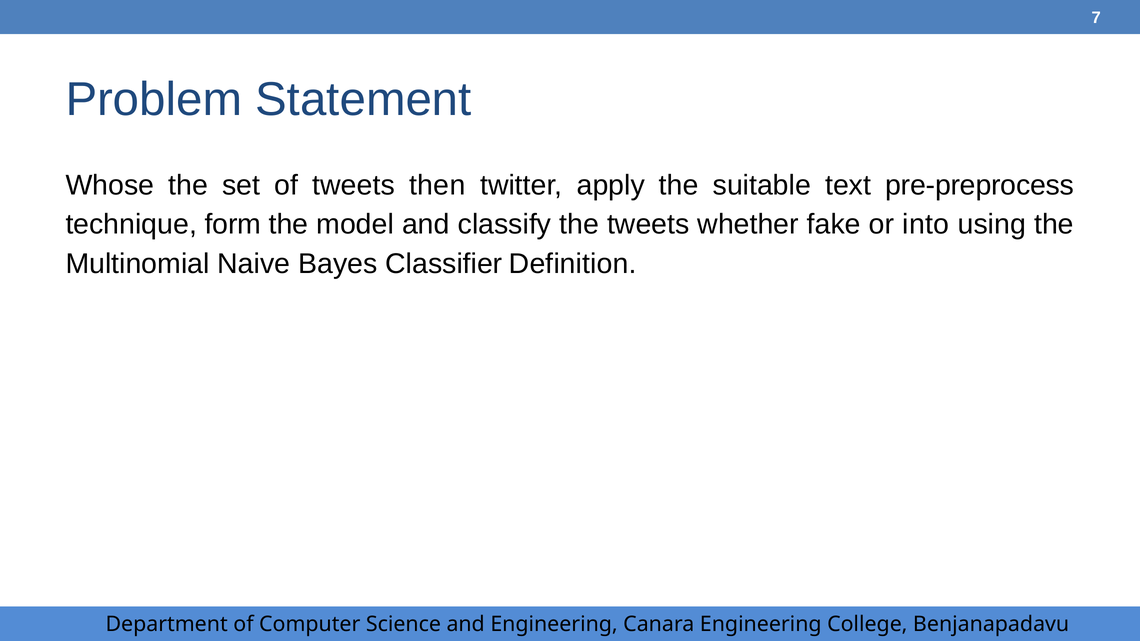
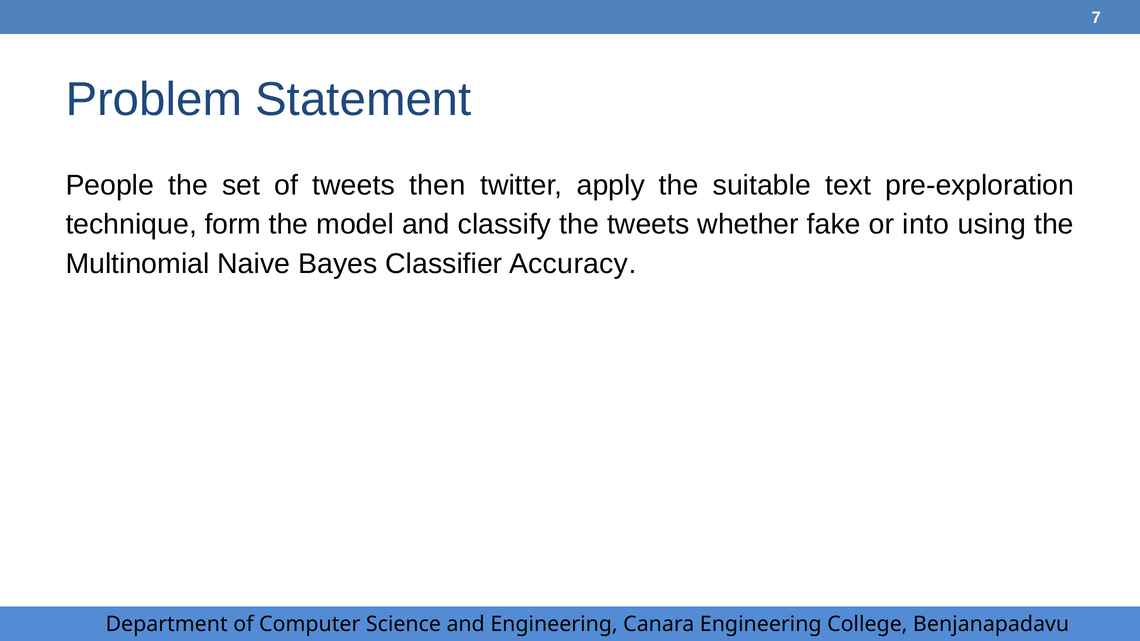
Whose: Whose -> People
pre-preprocess: pre-preprocess -> pre-exploration
Definition: Definition -> Accuracy
